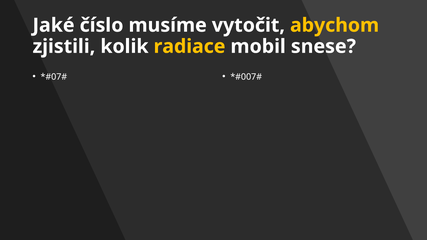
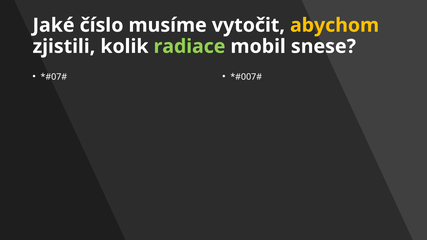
radiace colour: yellow -> light green
